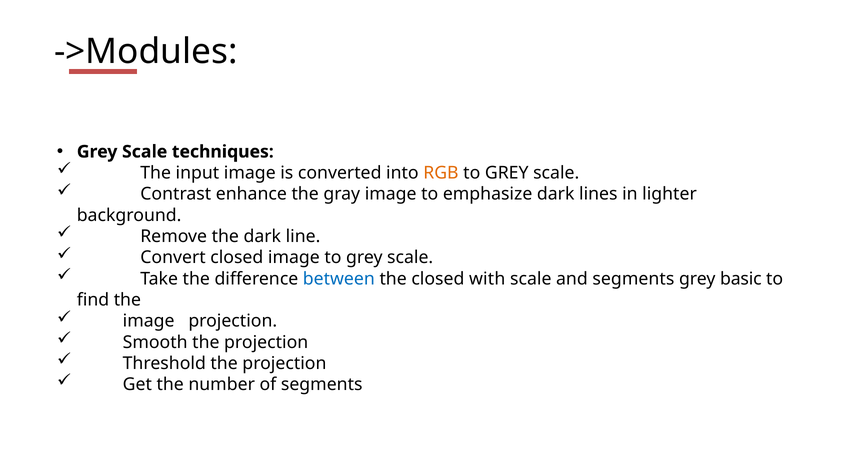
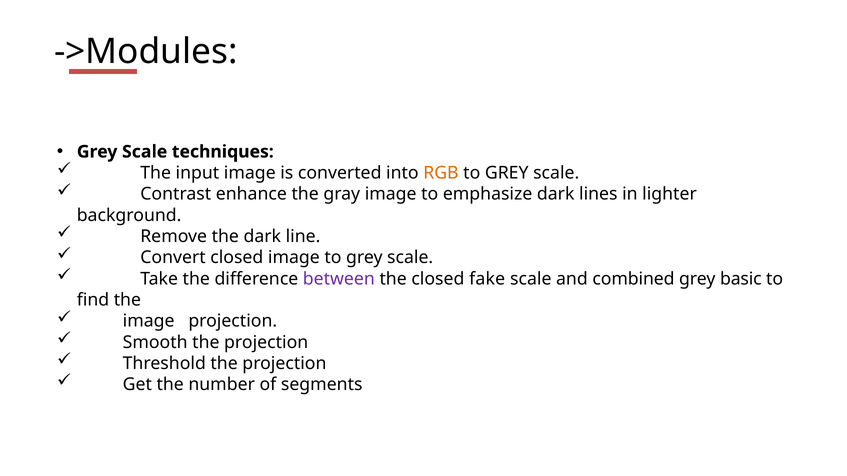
between colour: blue -> purple
with: with -> fake
and segments: segments -> combined
